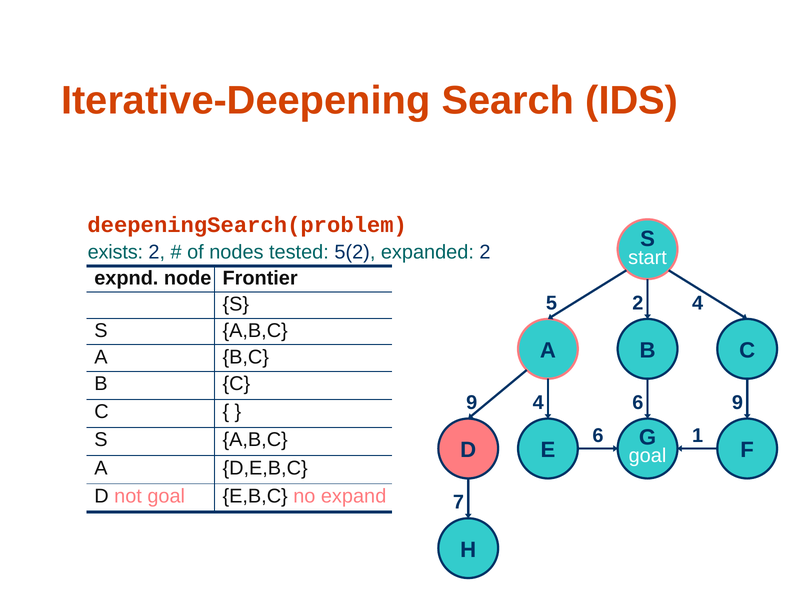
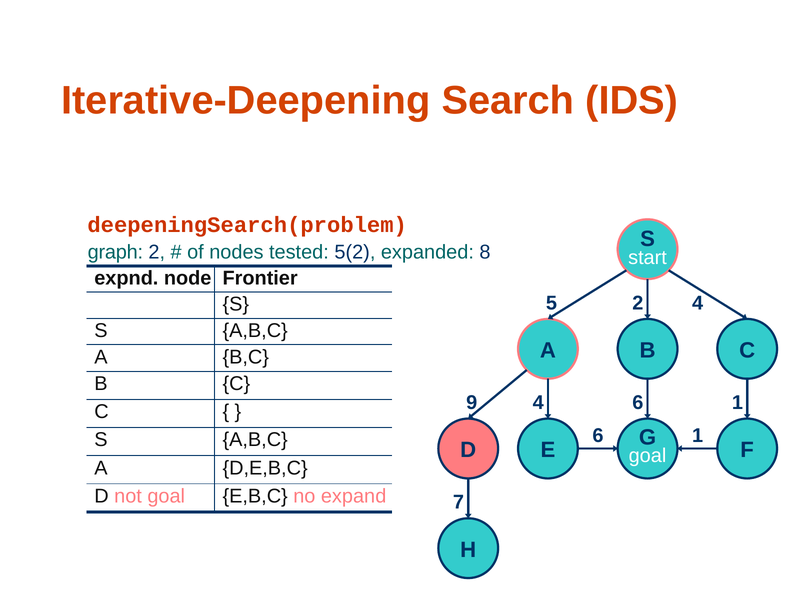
exists: exists -> graph
expanded 2: 2 -> 8
6 9: 9 -> 1
